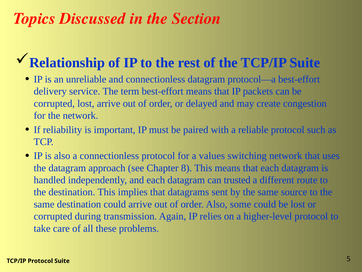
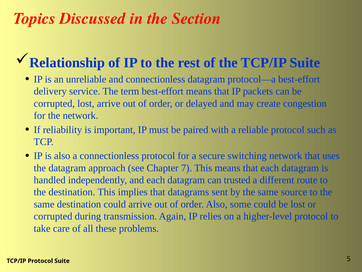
values: values -> secure
8: 8 -> 7
